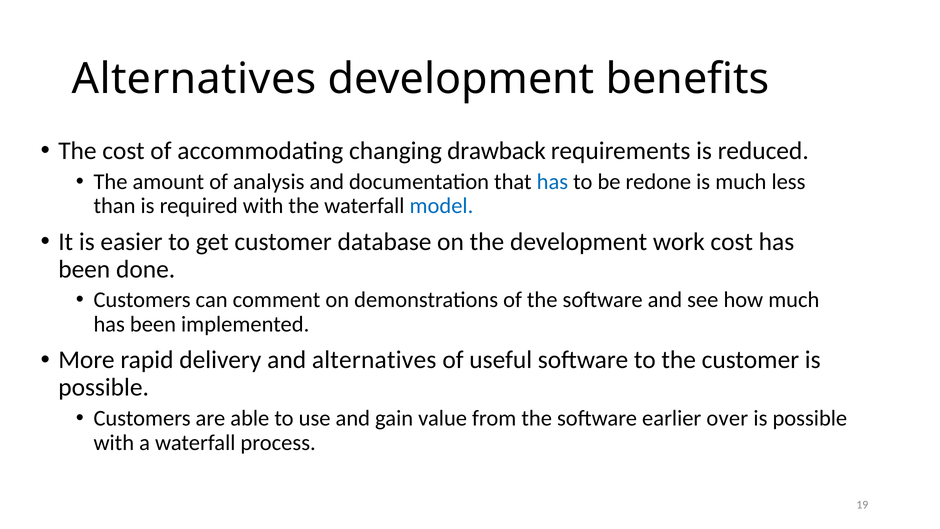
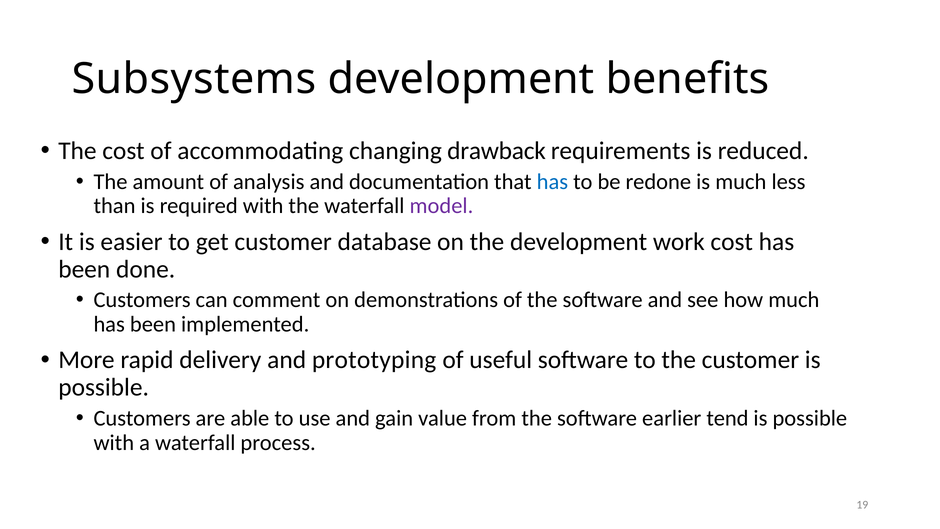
Alternatives at (194, 79): Alternatives -> Subsystems
model colour: blue -> purple
and alternatives: alternatives -> prototyping
over: over -> tend
